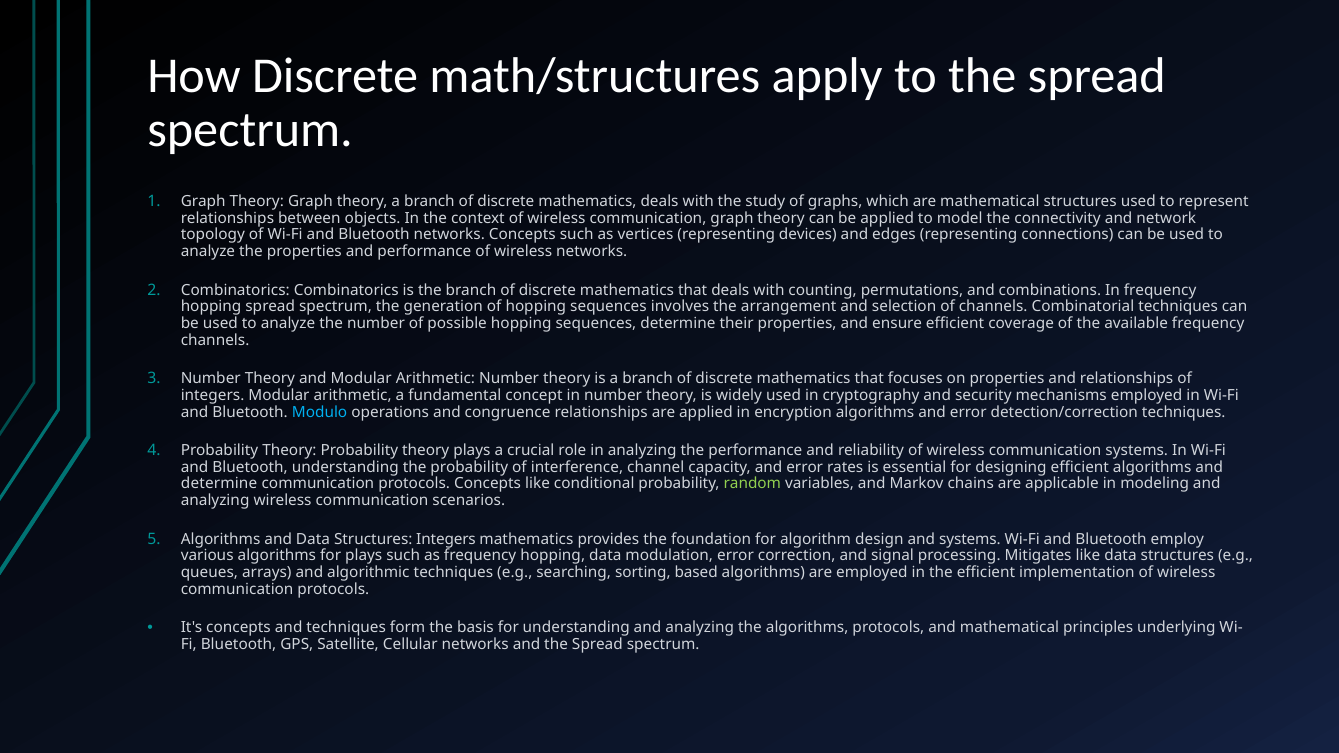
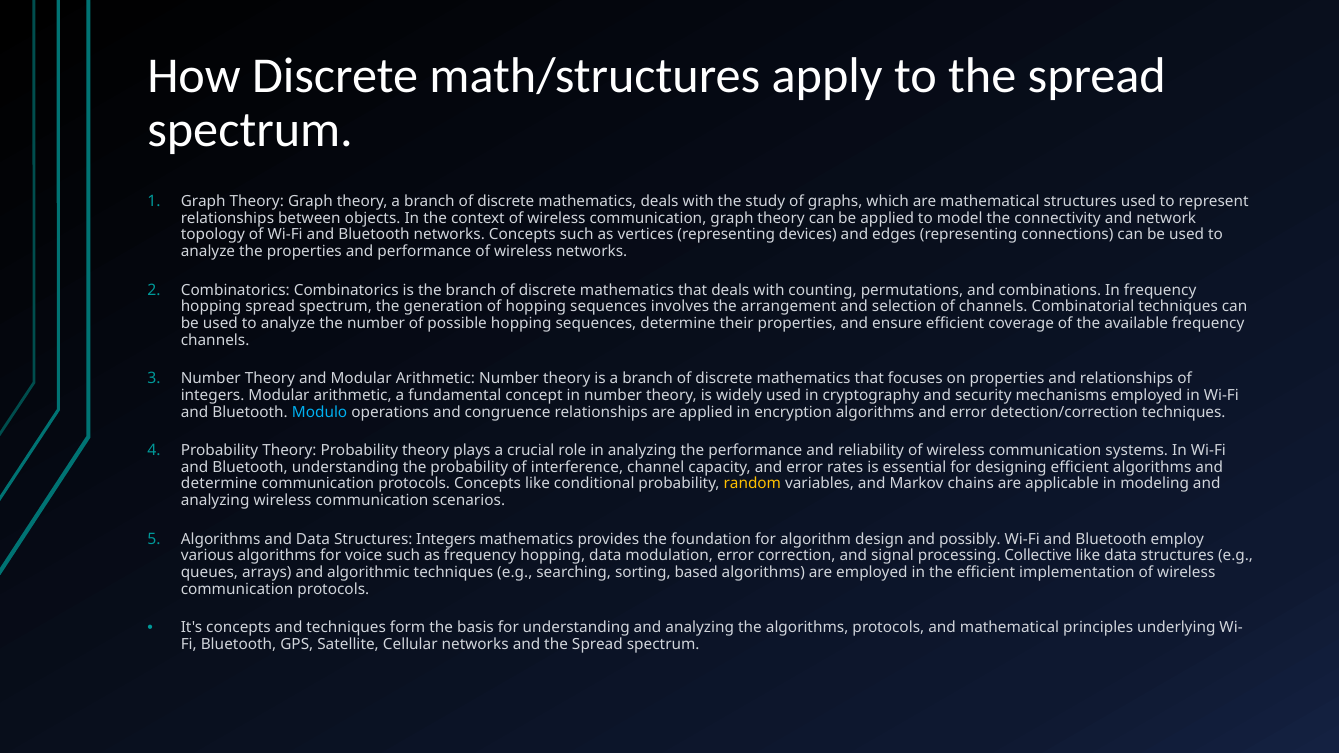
random colour: light green -> yellow
and systems: systems -> possibly
for plays: plays -> voice
Mitigates: Mitigates -> Collective
